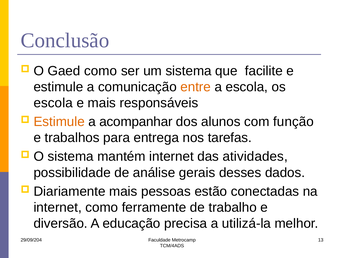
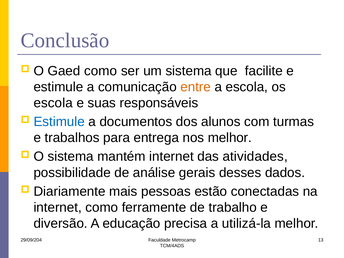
e mais: mais -> suas
Estimule at (59, 122) colour: orange -> blue
acompanhar: acompanhar -> documentos
função: função -> turmas
nos tarefas: tarefas -> melhor
